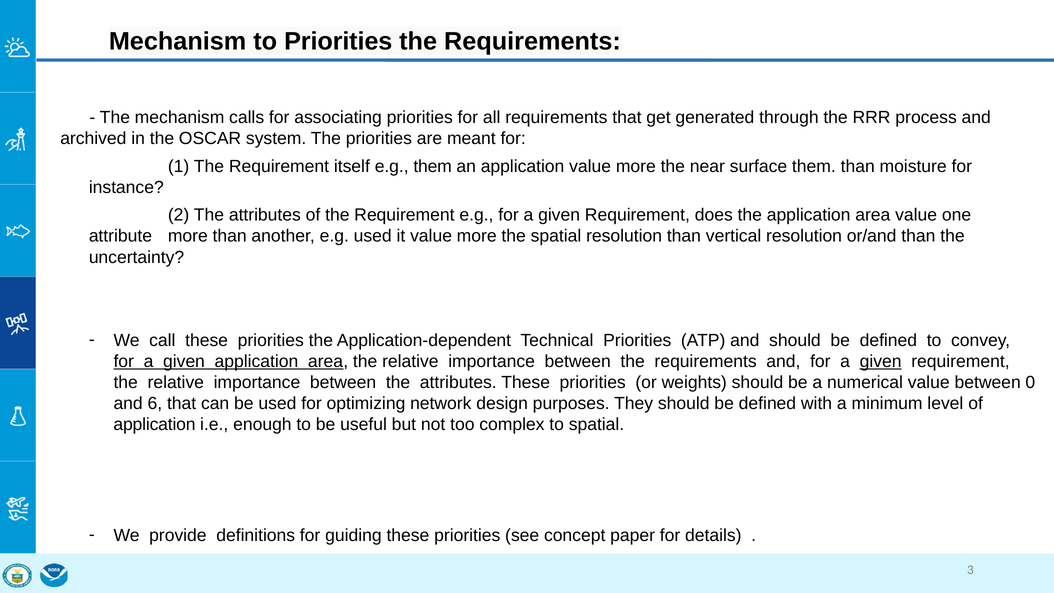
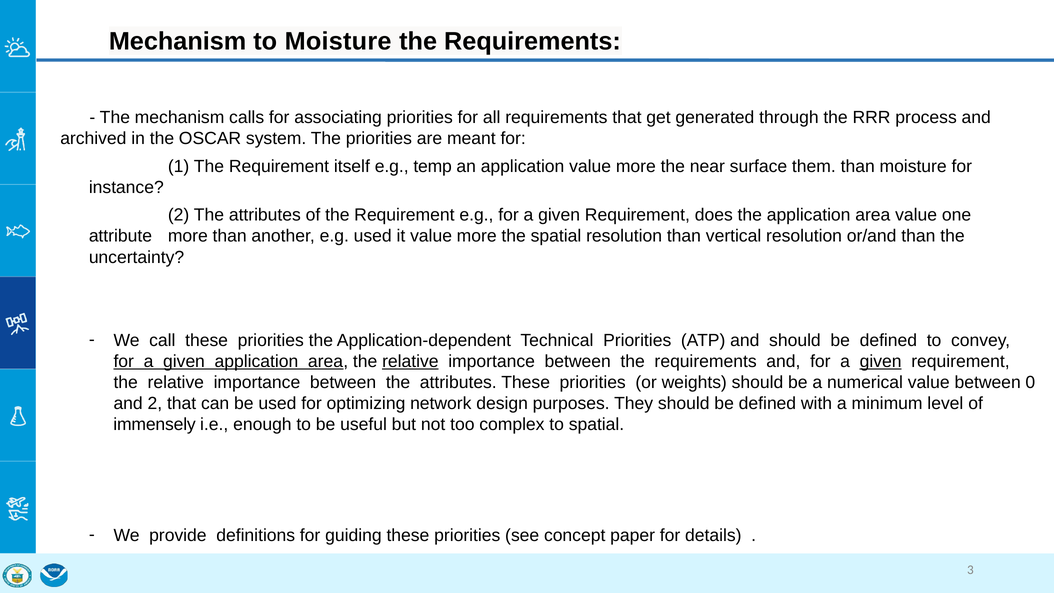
to Priorities: Priorities -> Moisture
e.g them: them -> temp
relative at (410, 361) underline: none -> present
and 6: 6 -> 2
application at (155, 424): application -> immensely
